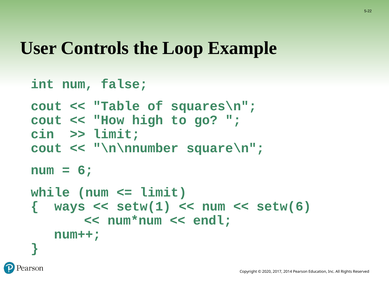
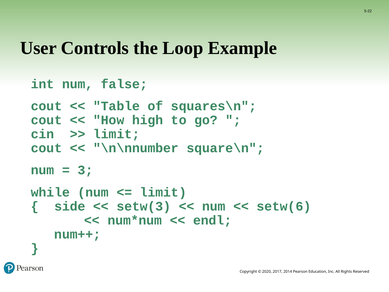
6: 6 -> 3
ways: ways -> side
setw(1: setw(1 -> setw(3
